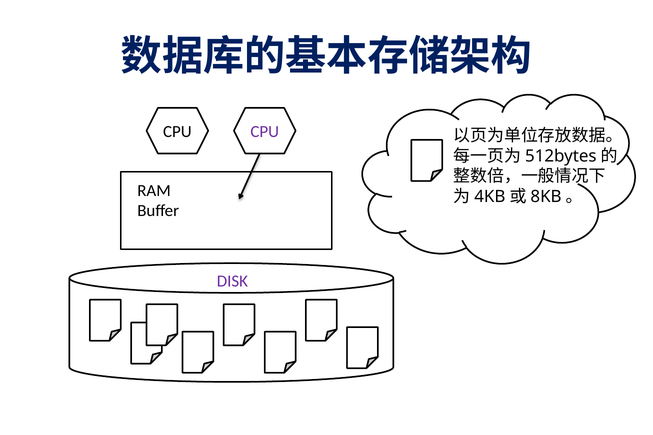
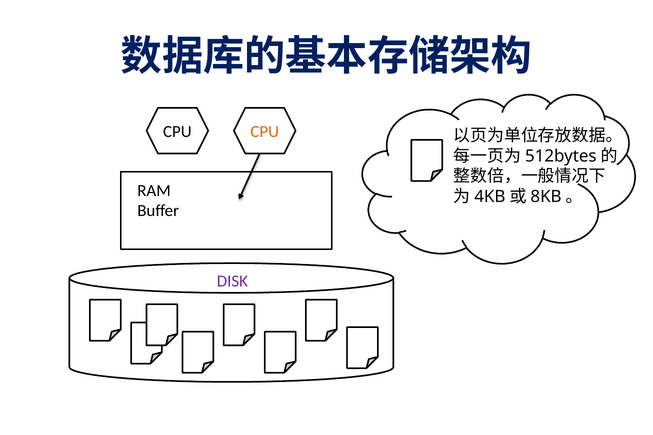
CPU at (265, 132) colour: purple -> orange
